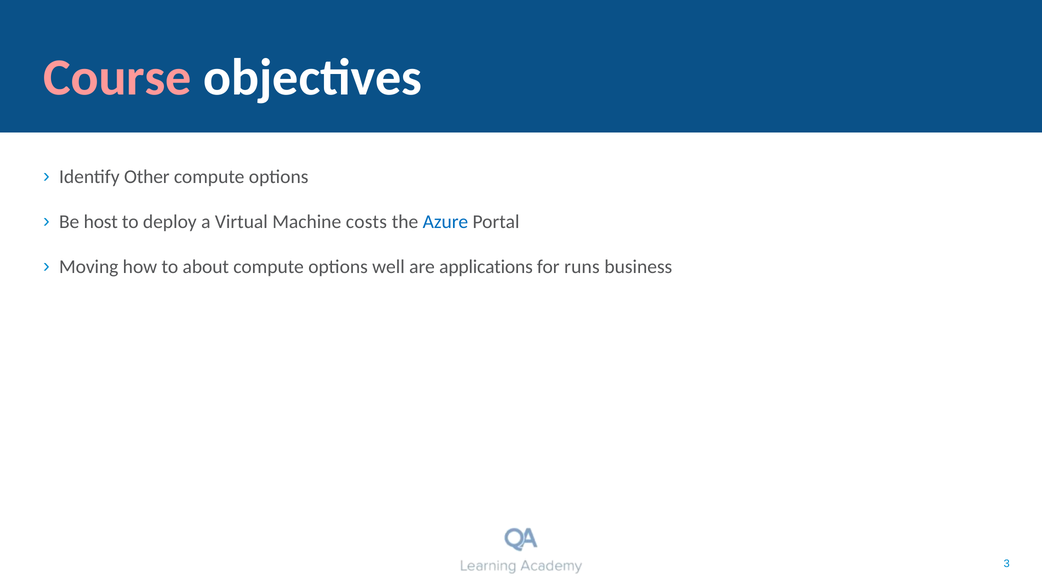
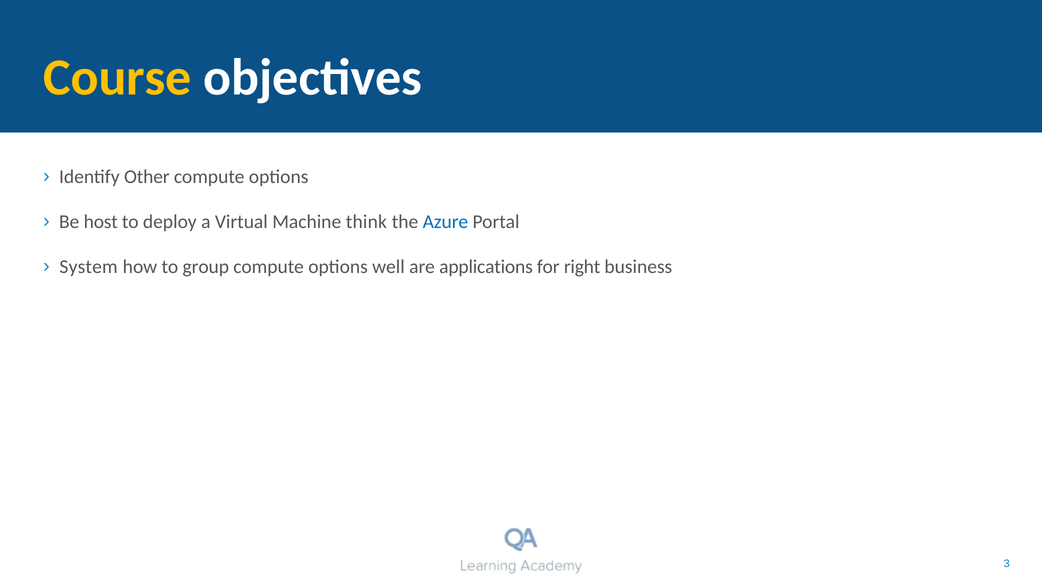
Course colour: pink -> yellow
costs: costs -> think
Moving: Moving -> System
about: about -> group
runs: runs -> right
